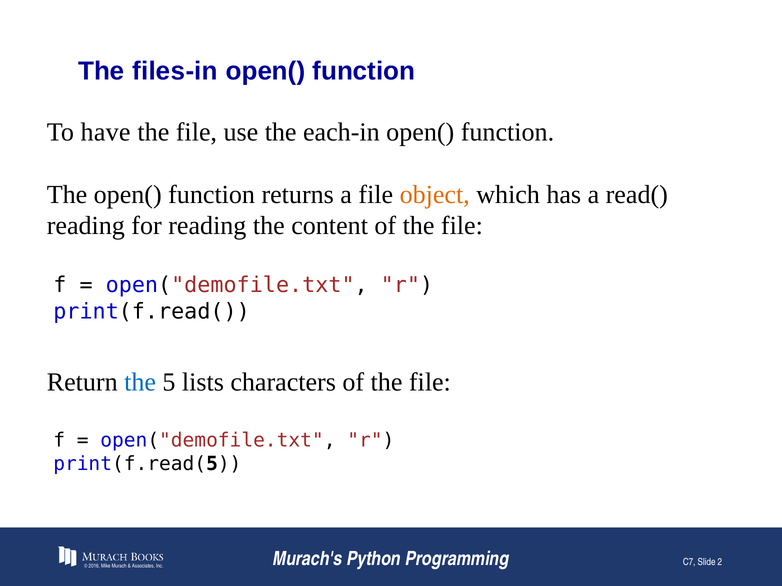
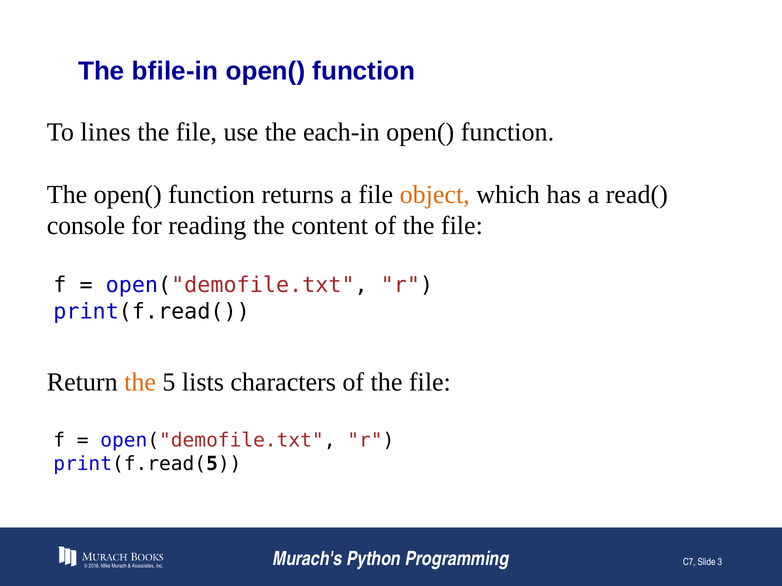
files-in: files-in -> bfile-in
have: have -> lines
reading at (86, 226): reading -> console
the at (140, 382) colour: blue -> orange
2: 2 -> 3
